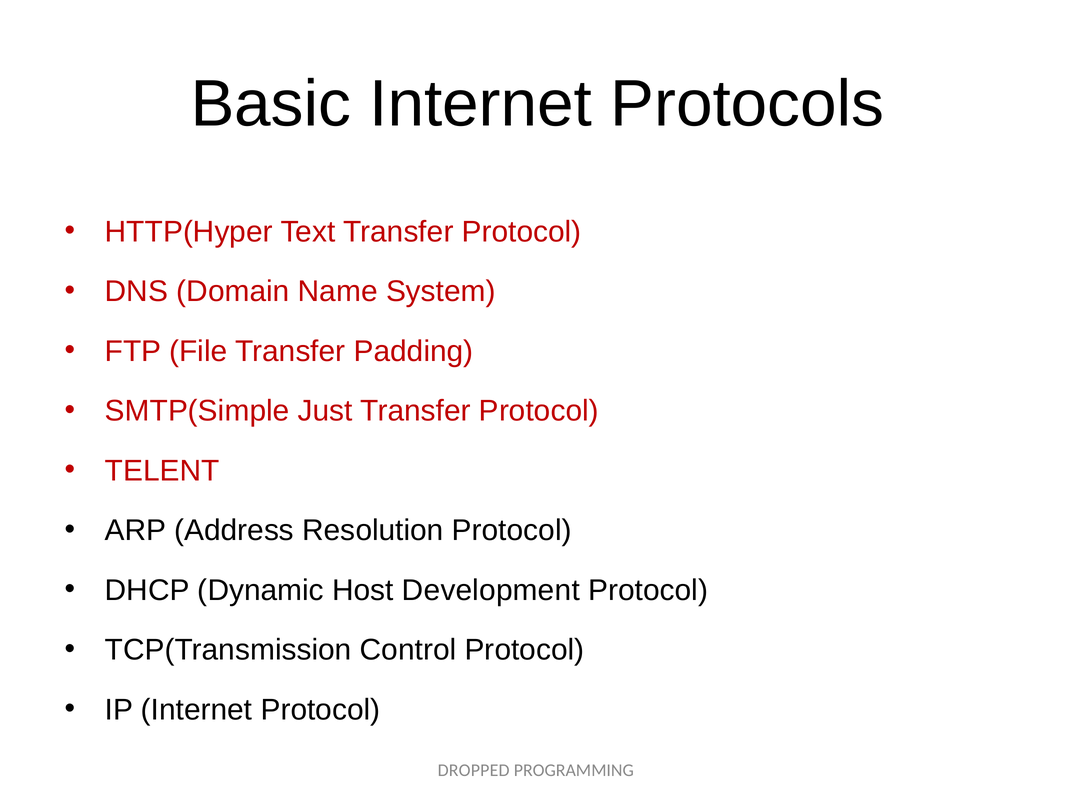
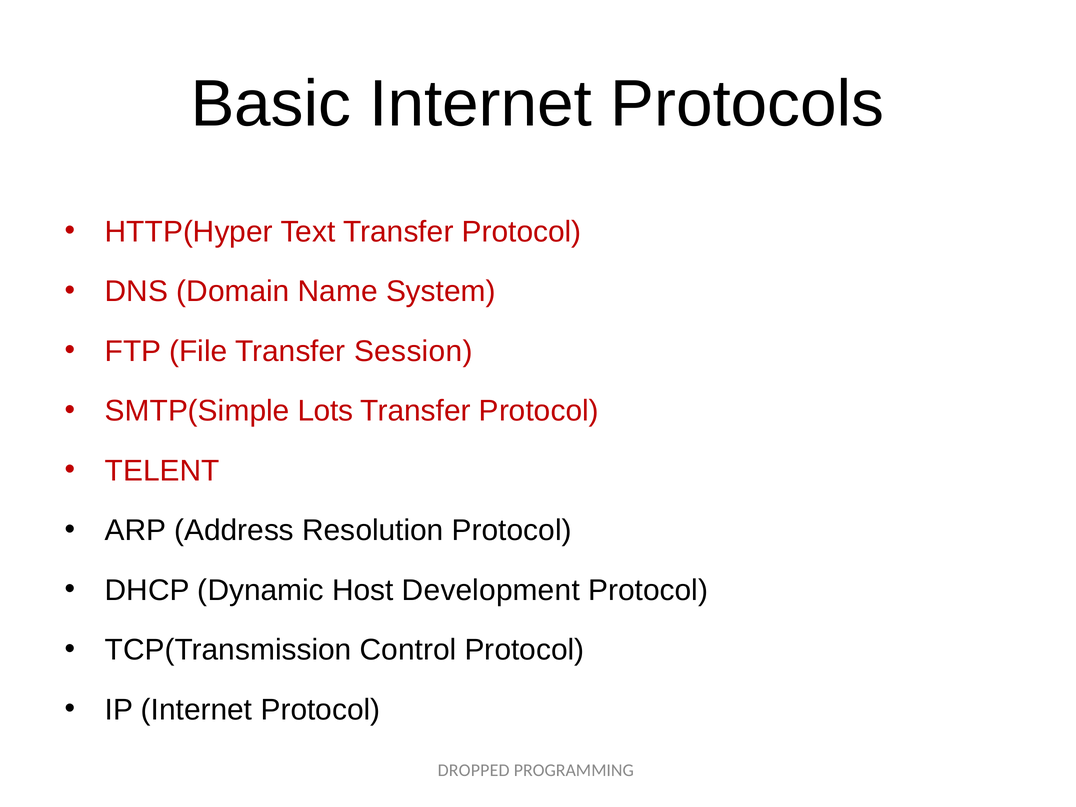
Padding: Padding -> Session
Just: Just -> Lots
